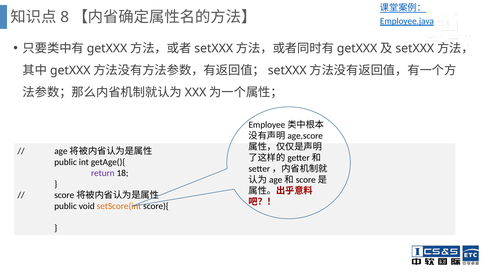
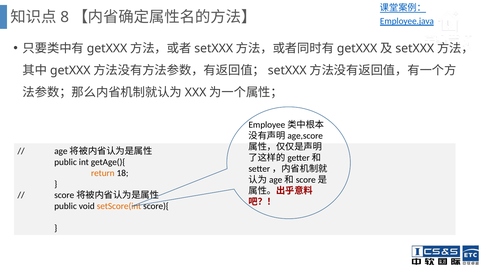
return colour: purple -> orange
